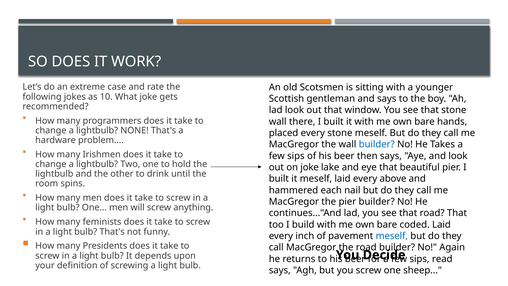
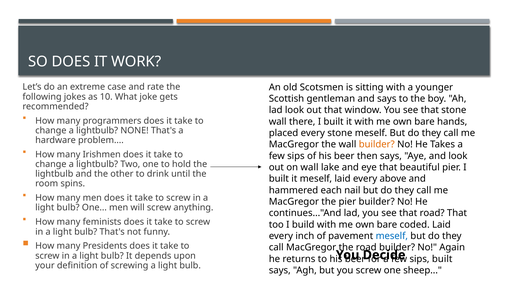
builder at (377, 144) colour: blue -> orange
on joke: joke -> wall
sips read: read -> built
